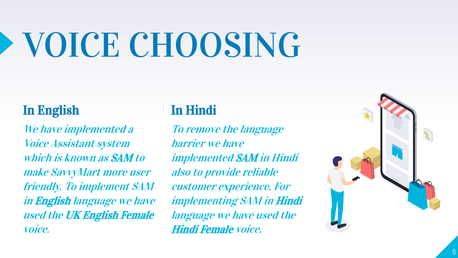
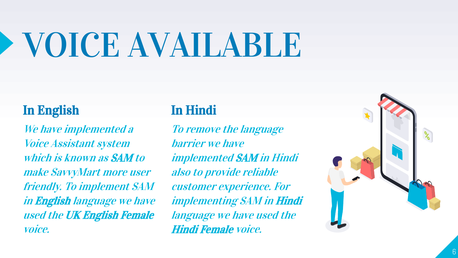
CHOOSING: CHOOSING -> AVAILABLE
